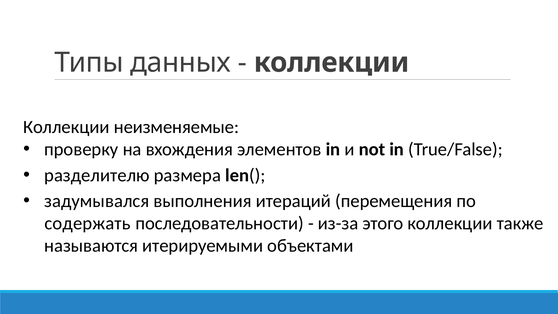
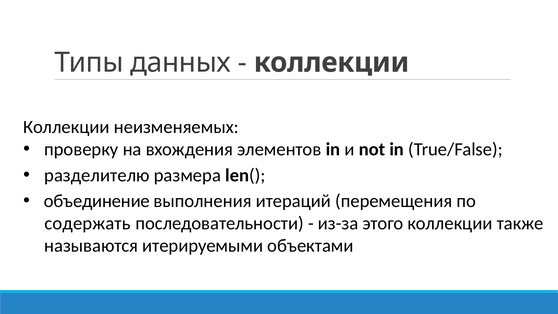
неизменяемые: неизменяемые -> неизменяемых
задумывался: задумывался -> объединение
